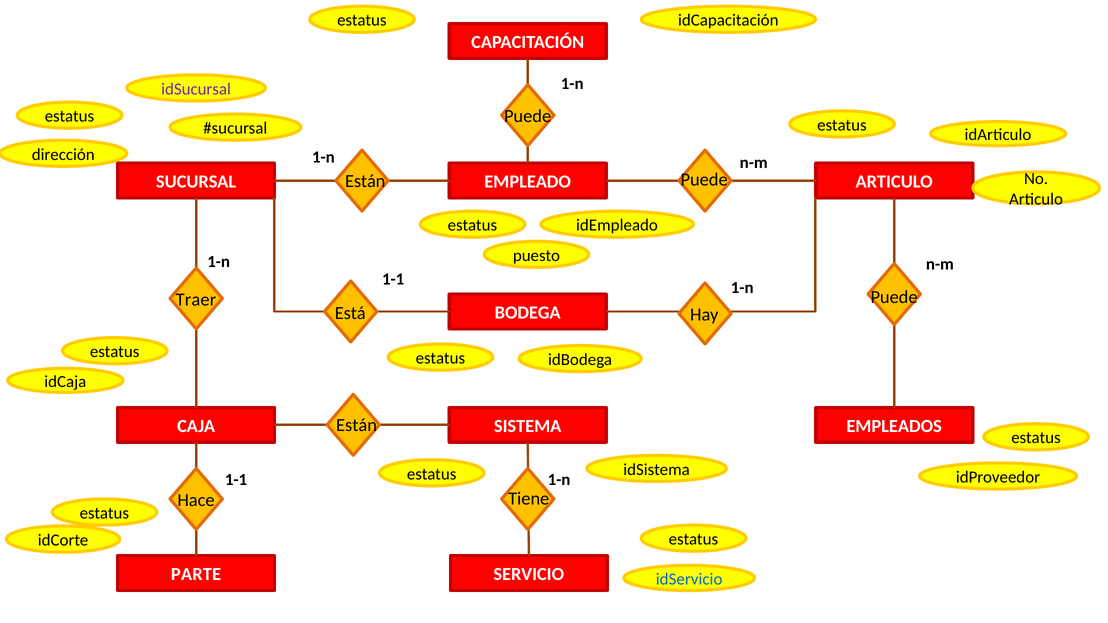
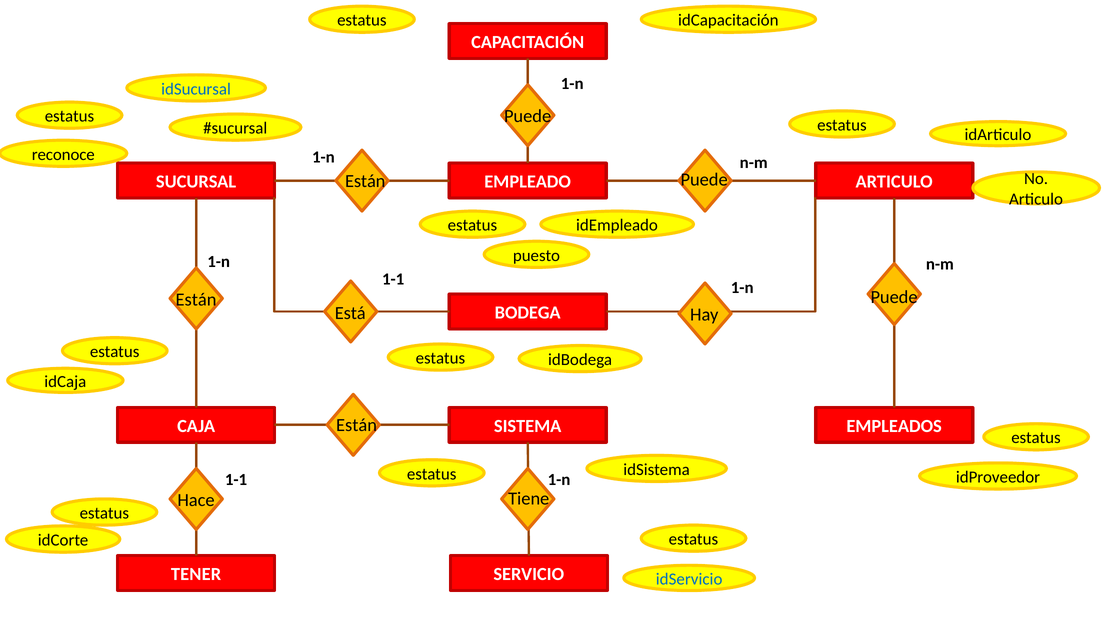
idSucursal colour: purple -> blue
dirección: dirección -> reconoce
Traer at (196, 300): Traer -> Están
PARTE: PARTE -> TENER
